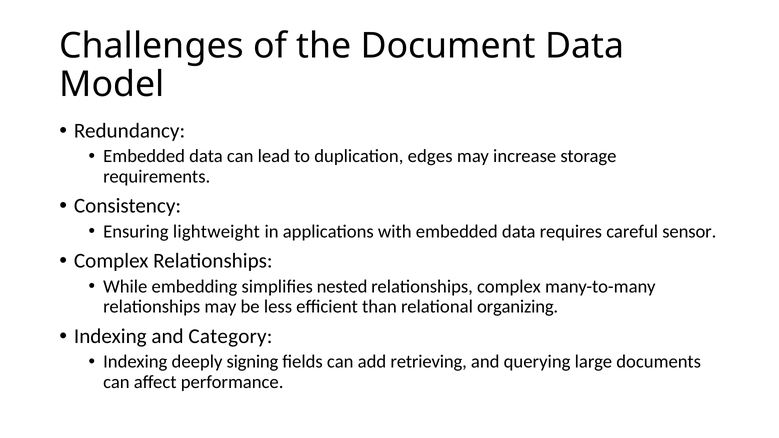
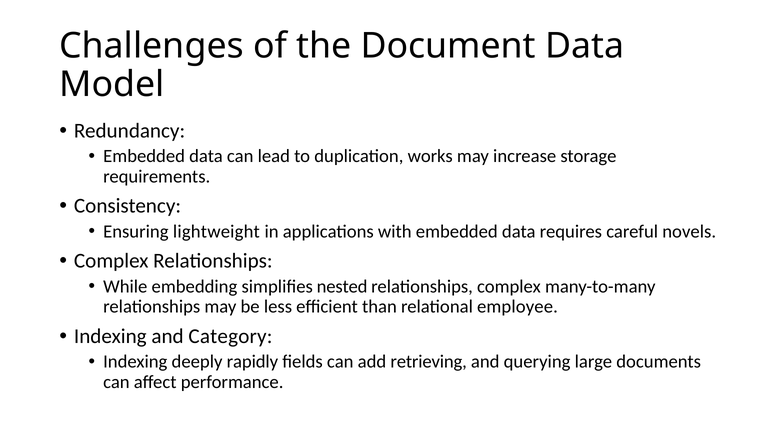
edges: edges -> works
sensor: sensor -> novels
organizing: organizing -> employee
signing: signing -> rapidly
